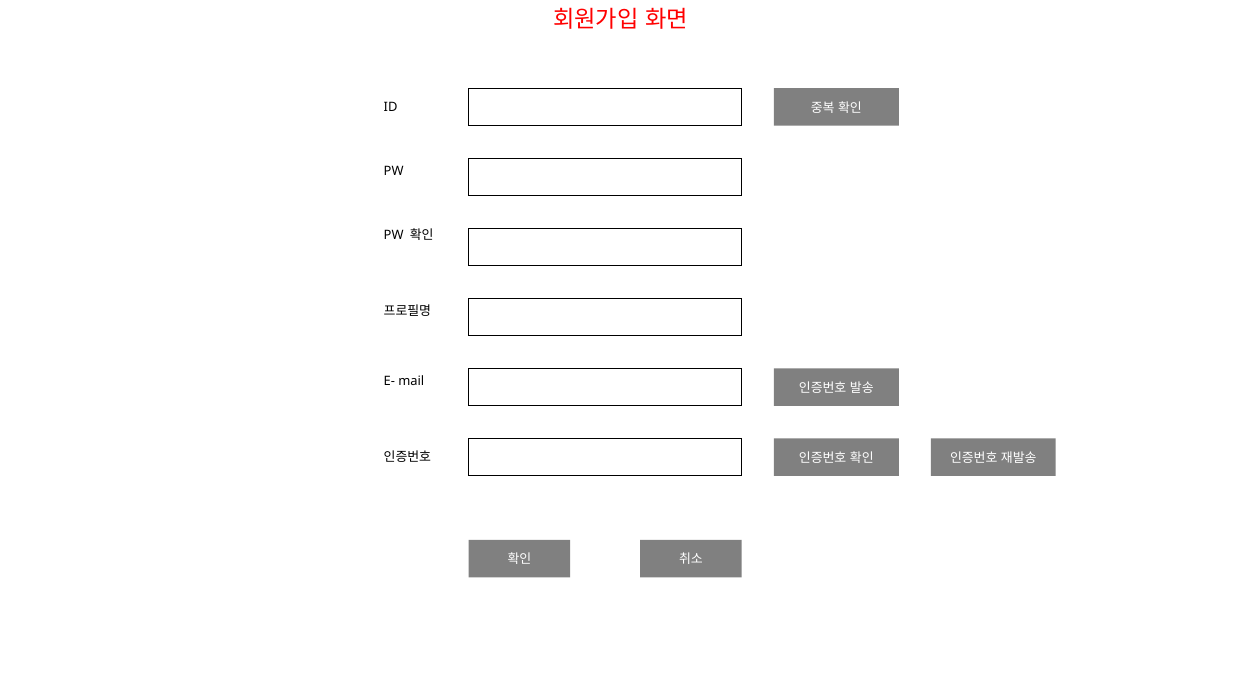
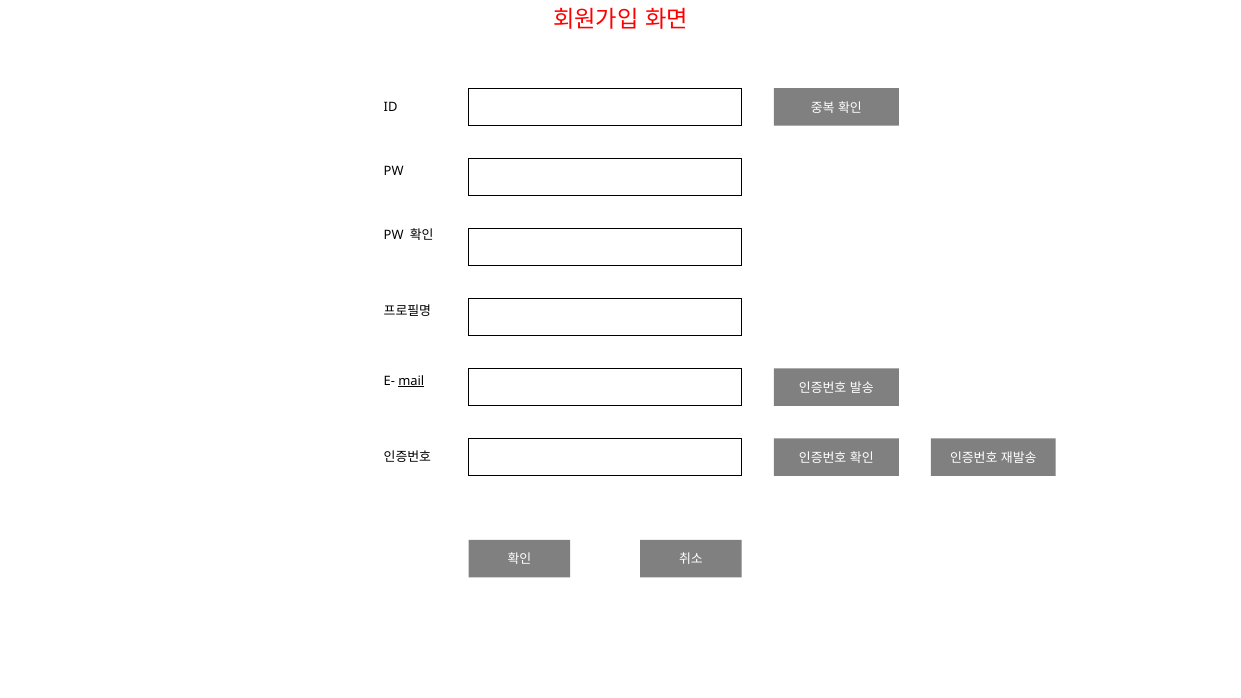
mail underline: none -> present
